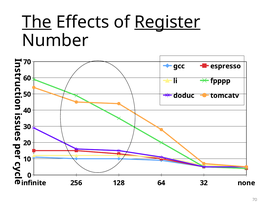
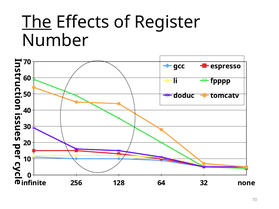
Register underline: present -> none
